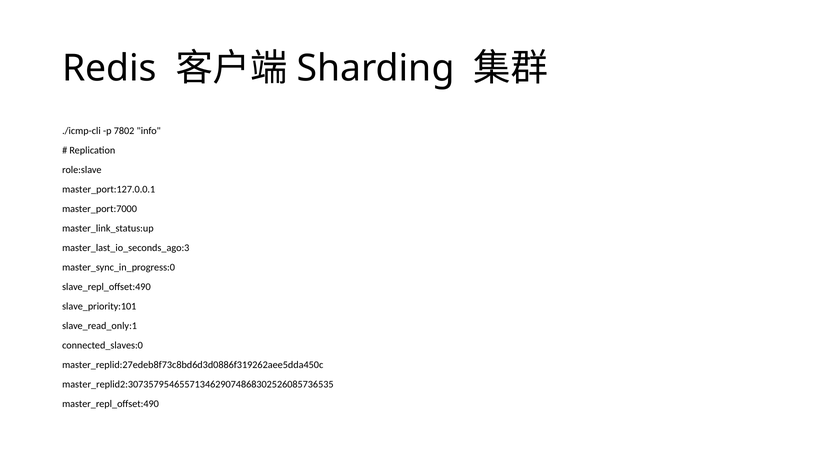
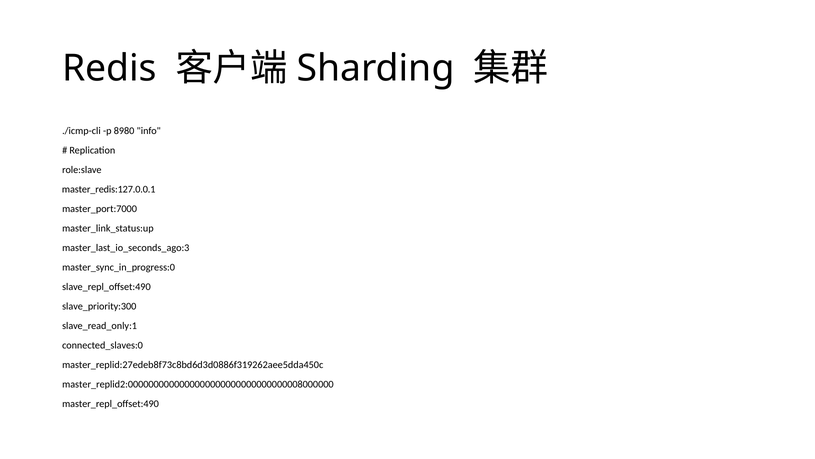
7802: 7802 -> 8980
master_port:127.0.0.1: master_port:127.0.0.1 -> master_redis:127.0.0.1
slave_priority:101: slave_priority:101 -> slave_priority:300
master_replid2:3073579546557134629074868302526085736535: master_replid2:3073579546557134629074868302526085736535 -> master_replid2:0000000000000000000000000000000008000000
